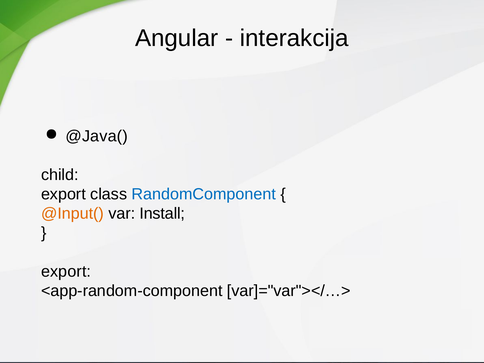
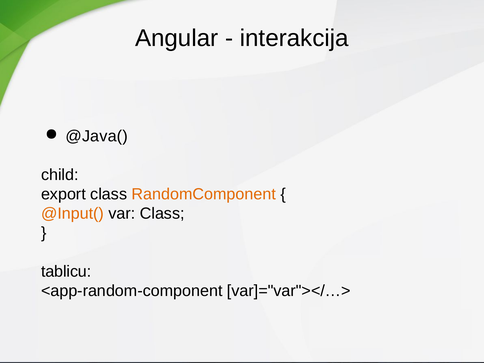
RandomComponent colour: blue -> orange
var Install: Install -> Class
export at (66, 272): export -> tablicu
